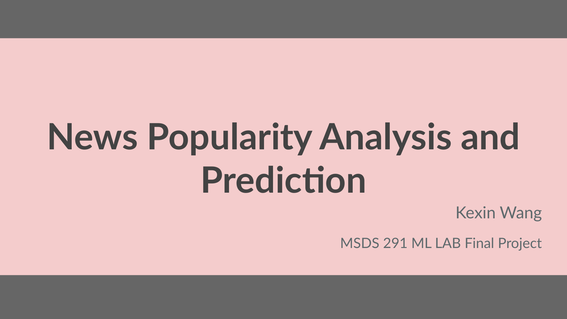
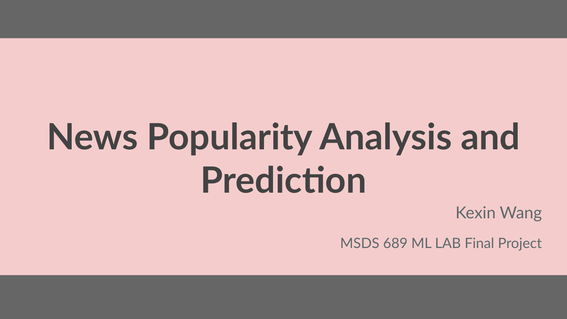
291: 291 -> 689
